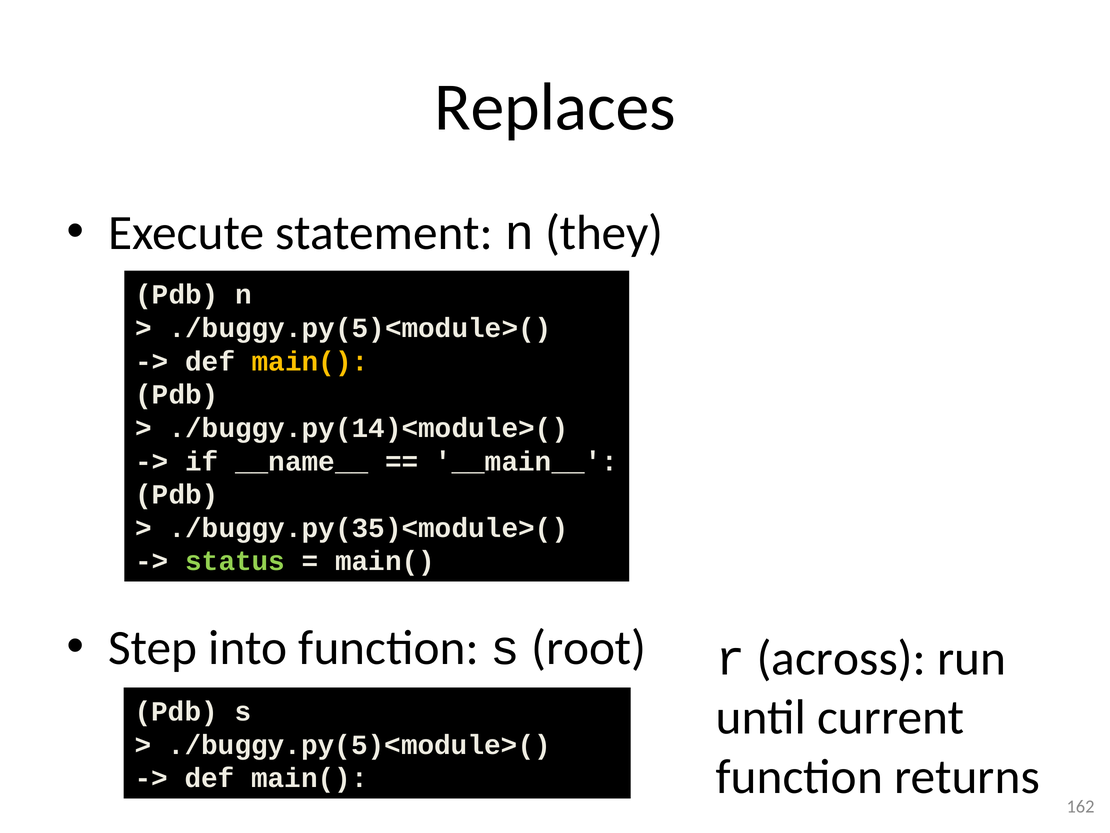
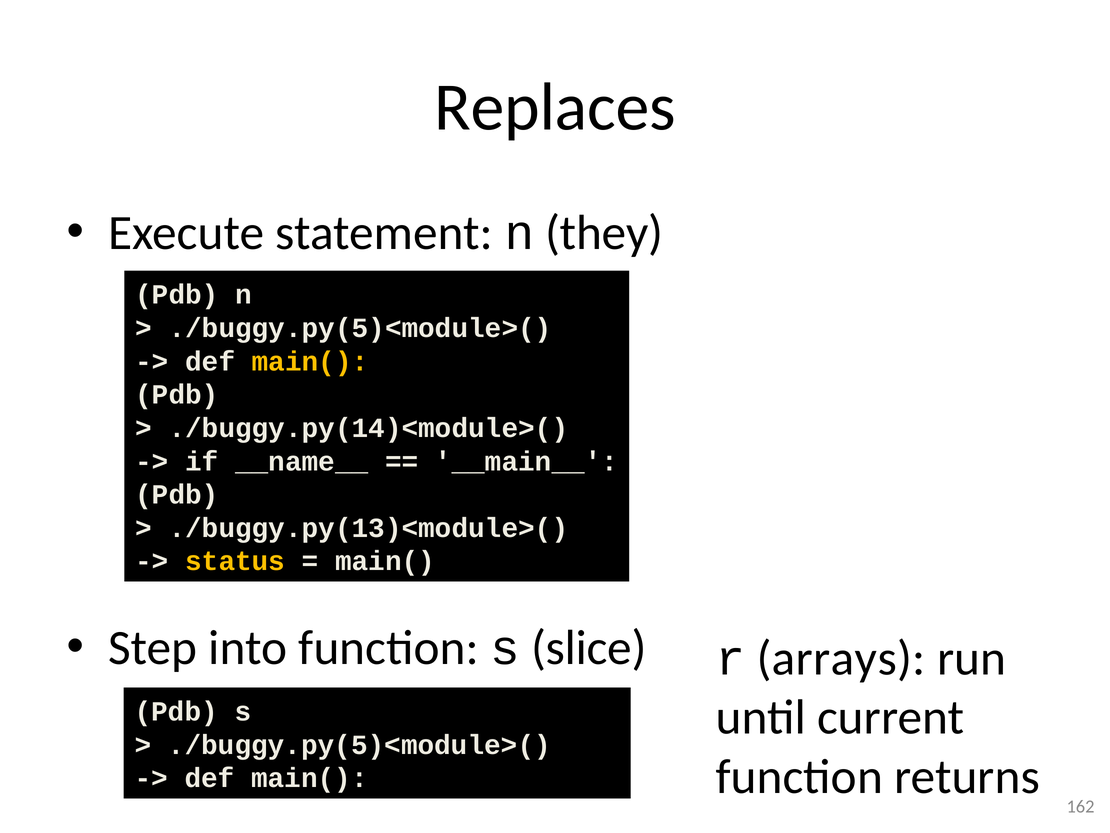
./buggy.py(35)<module>(: ./buggy.py(35)<module>( -> ./buggy.py(13)<module>(
status colour: light green -> yellow
root: root -> slice
across: across -> arrays
